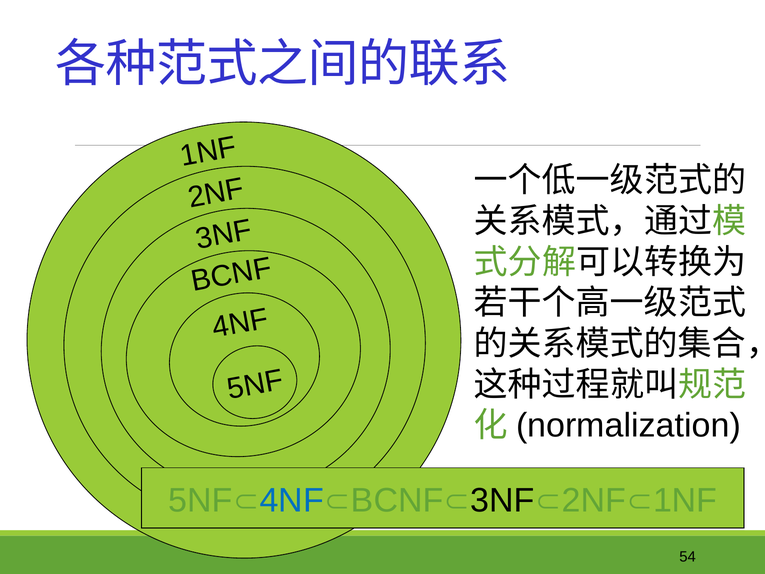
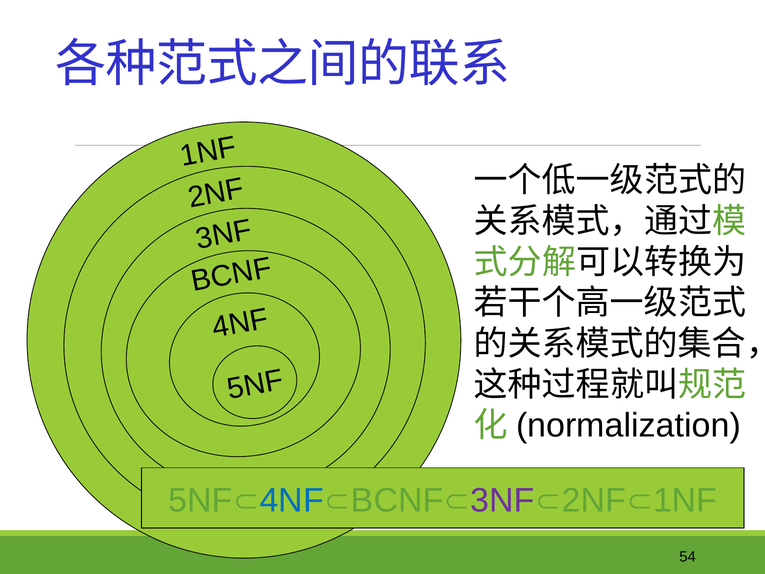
3NF colour: black -> purple
